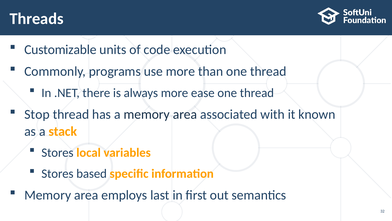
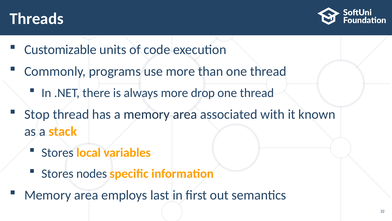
ease: ease -> drop
based: based -> nodes
